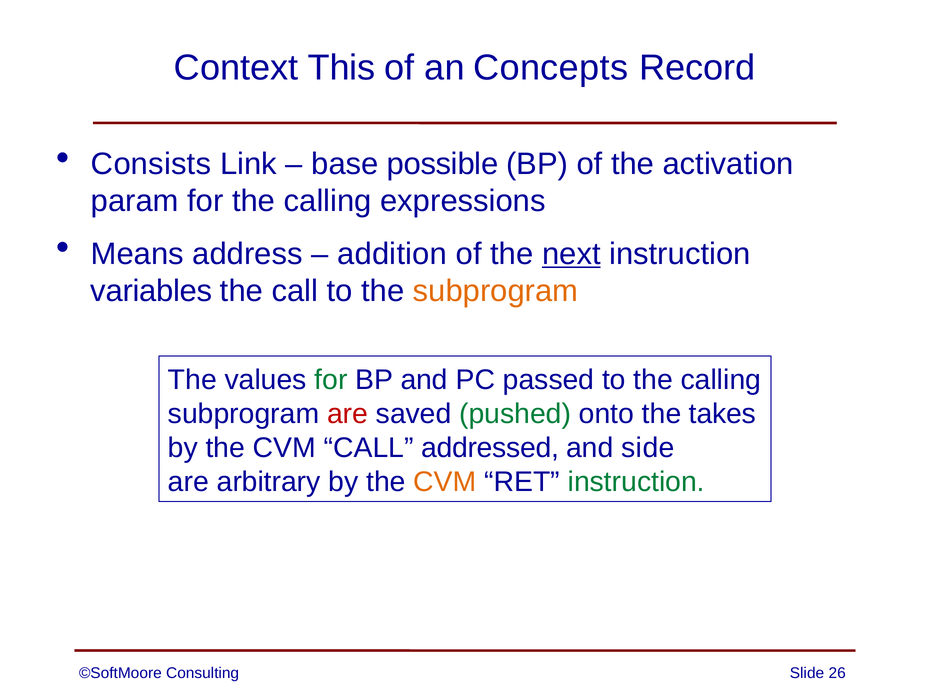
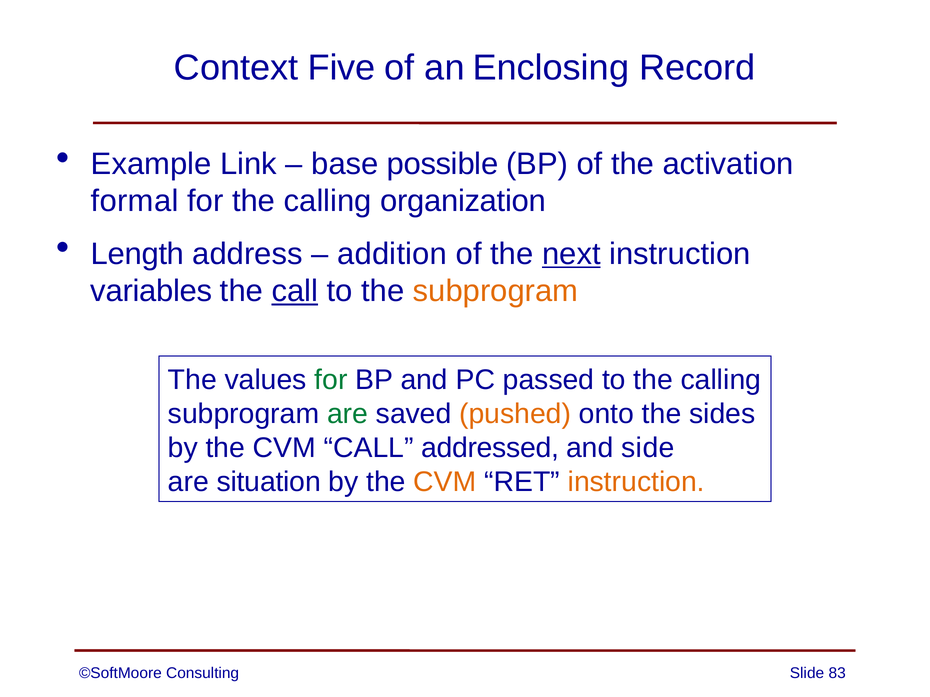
This: This -> Five
Concepts: Concepts -> Enclosing
Consists: Consists -> Example
param: param -> formal
expressions: expressions -> organization
Means: Means -> Length
call at (295, 291) underline: none -> present
are at (348, 414) colour: red -> green
pushed colour: green -> orange
takes: takes -> sides
arbitrary: arbitrary -> situation
instruction at (636, 482) colour: green -> orange
26: 26 -> 83
